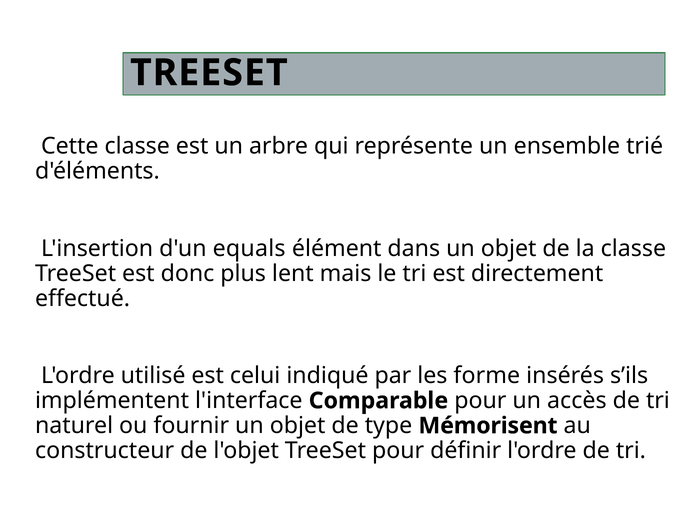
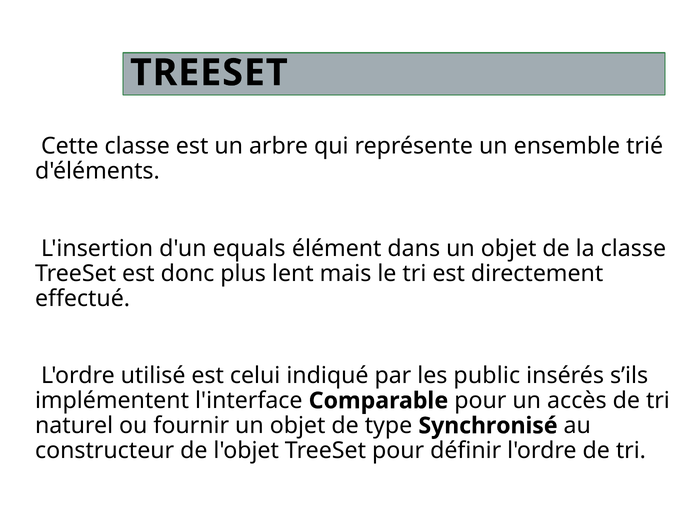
forme: forme -> public
Mémorisent: Mémorisent -> Synchronisé
